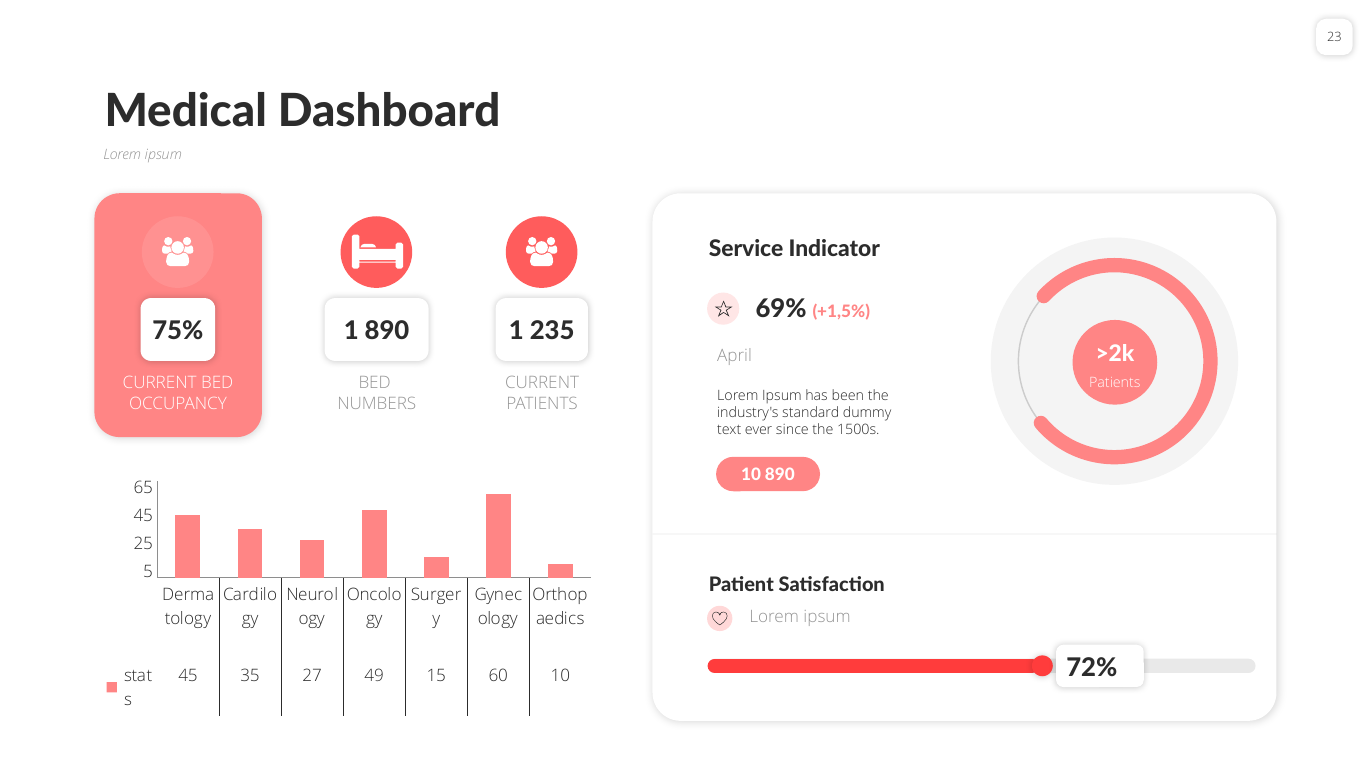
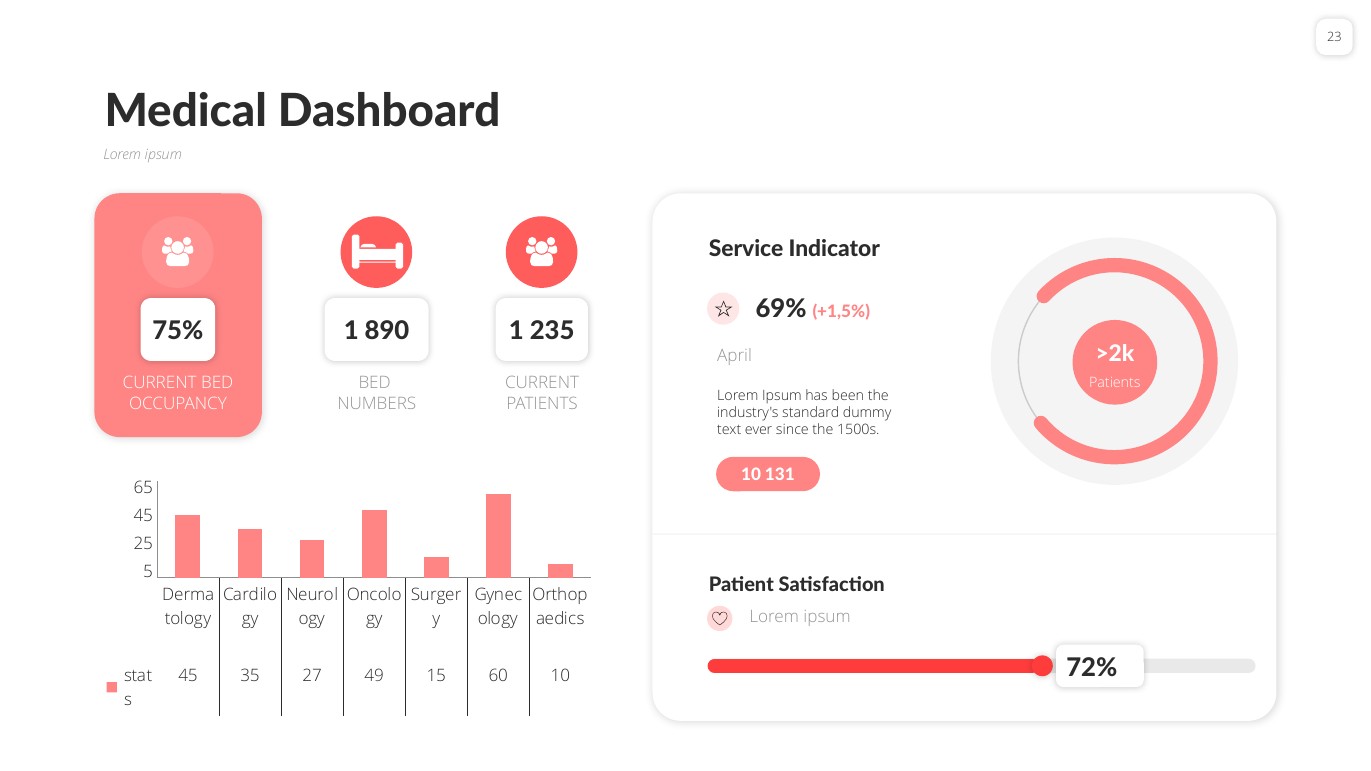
10 890: 890 -> 131
